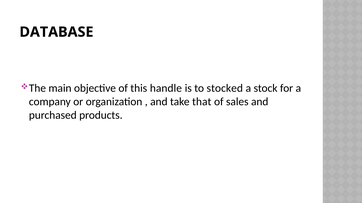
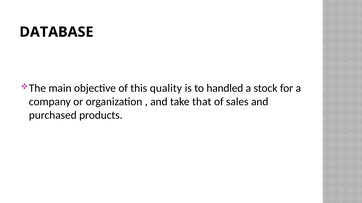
handle: handle -> quality
stocked: stocked -> handled
